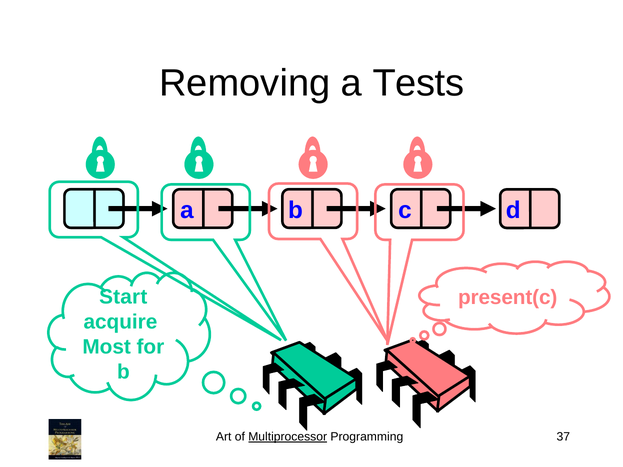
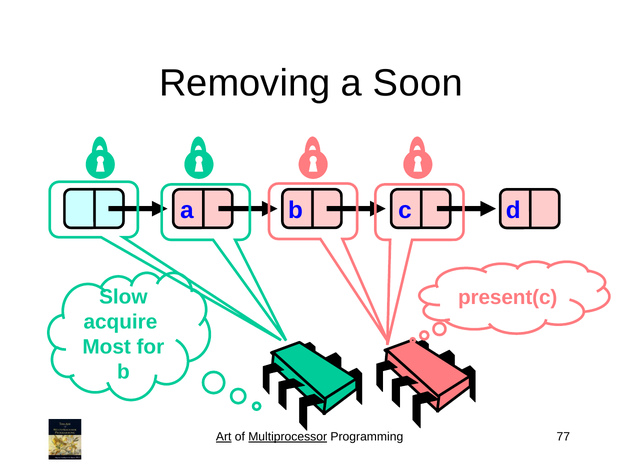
Tests: Tests -> Soon
Start: Start -> Slow
Art underline: none -> present
37: 37 -> 77
